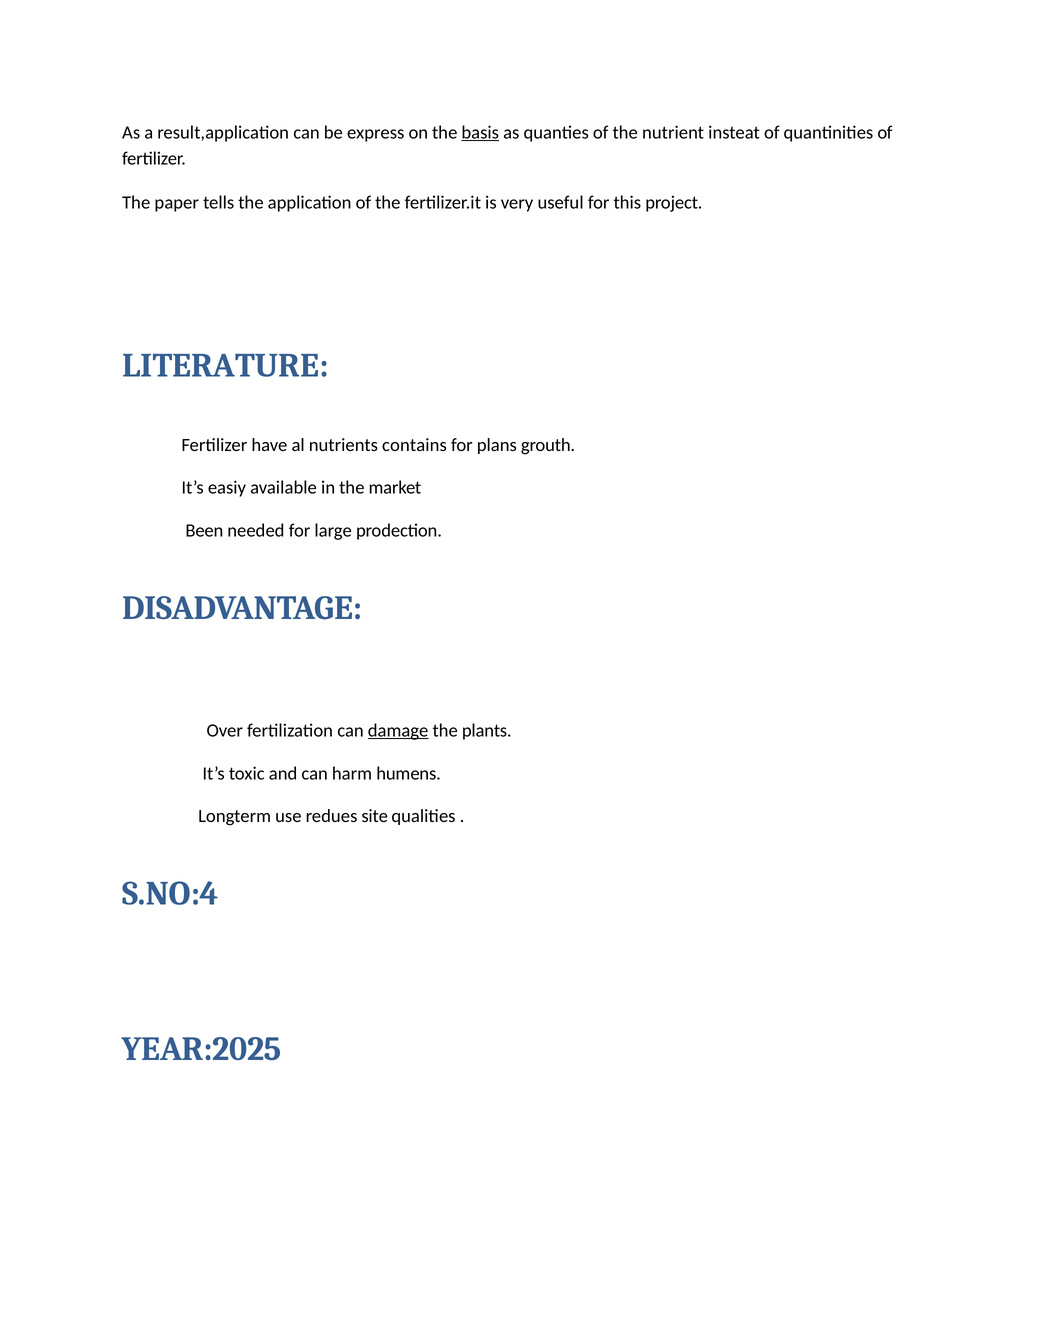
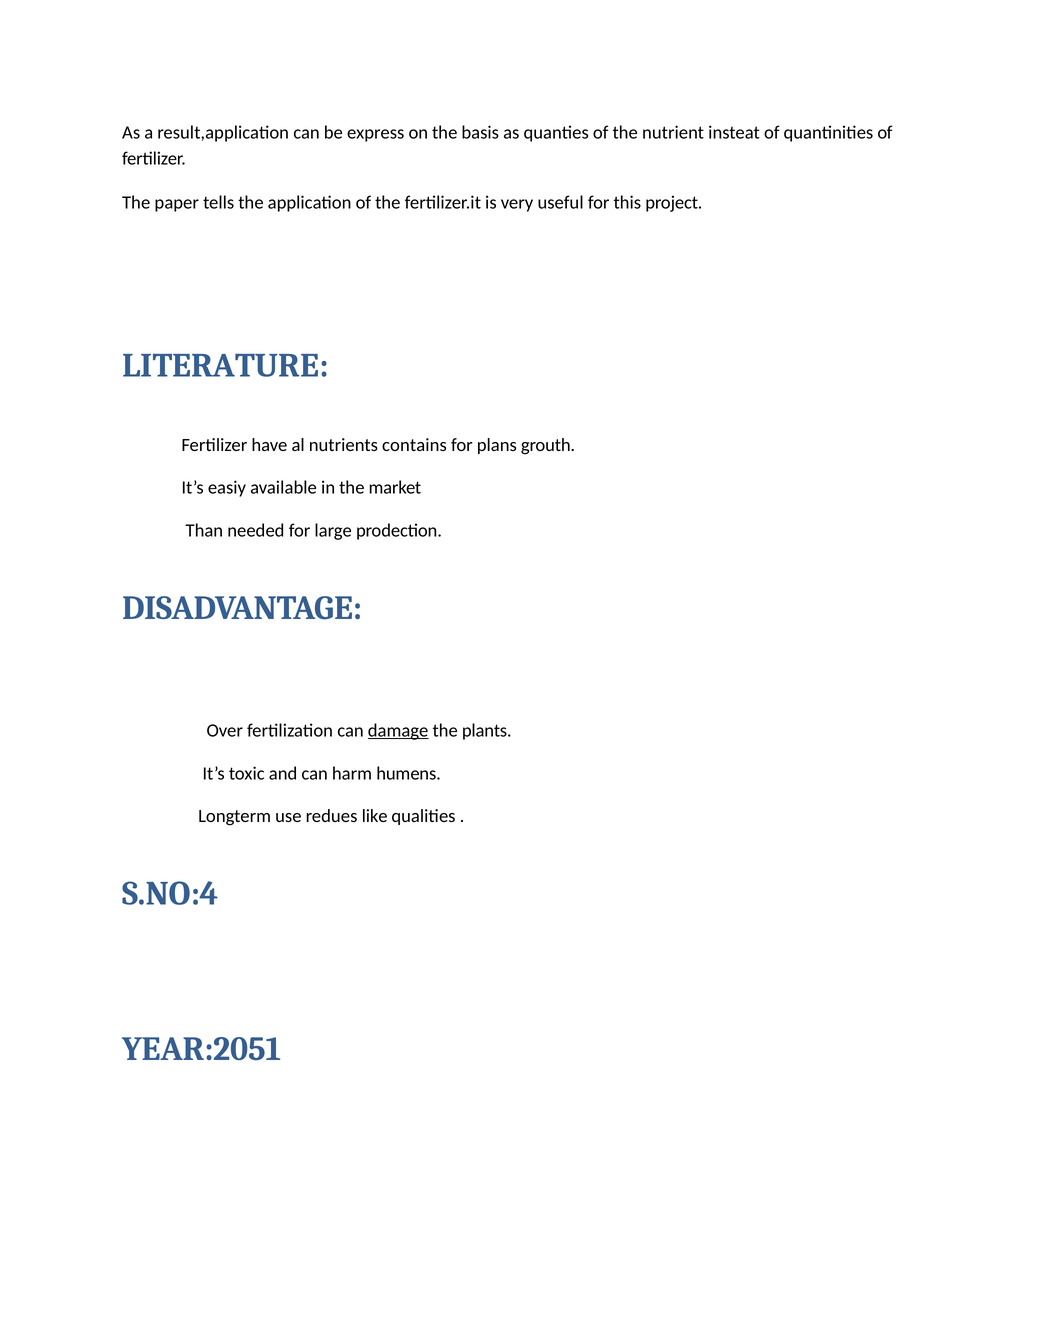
basis underline: present -> none
Been: Been -> Than
site: site -> like
YEAR:2025: YEAR:2025 -> YEAR:2051
